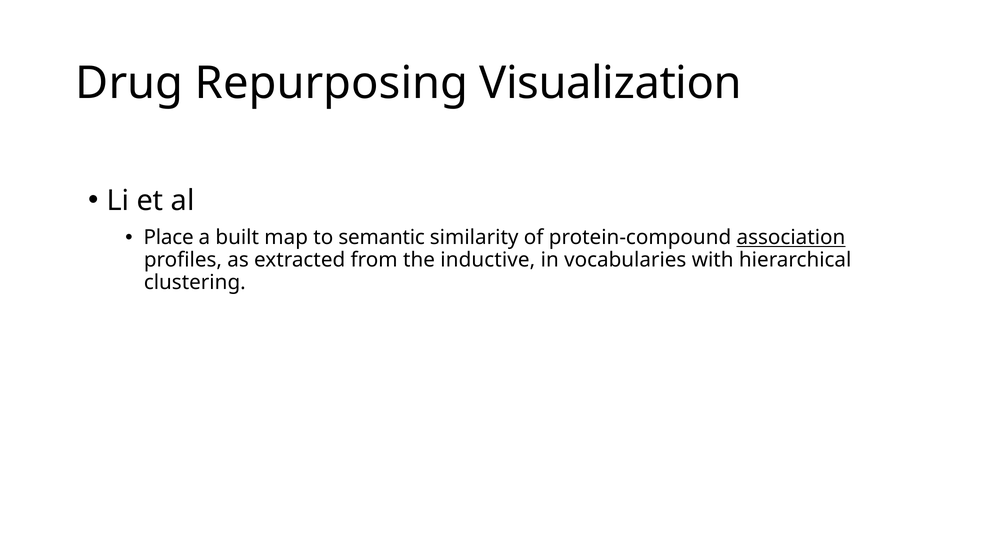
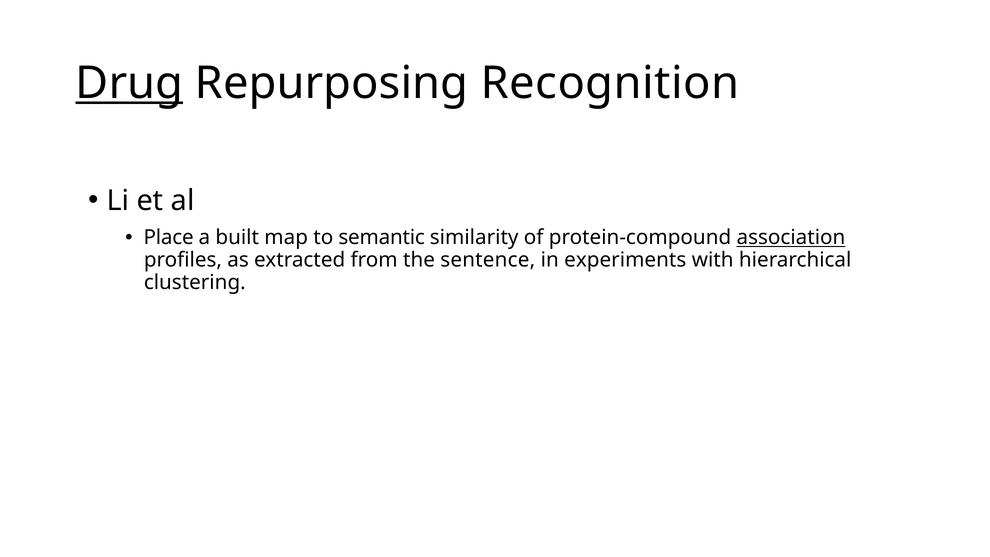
Drug underline: none -> present
Visualization: Visualization -> Recognition
inductive: inductive -> sentence
vocabularies: vocabularies -> experiments
